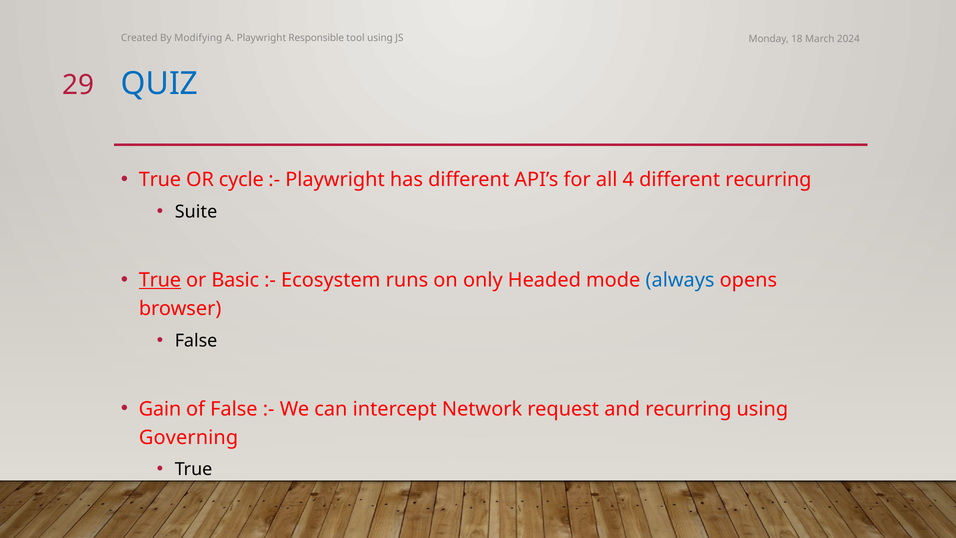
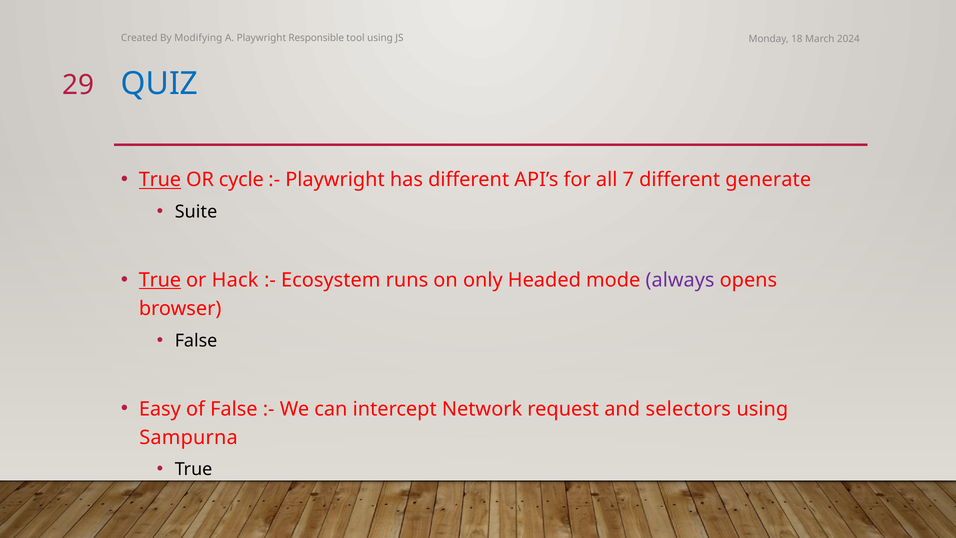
True at (160, 180) underline: none -> present
4: 4 -> 7
different recurring: recurring -> generate
Basic: Basic -> Hack
always colour: blue -> purple
Gain: Gain -> Easy
and recurring: recurring -> selectors
Governing: Governing -> Sampurna
